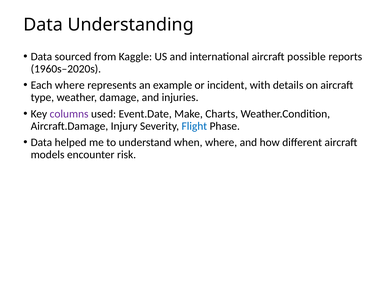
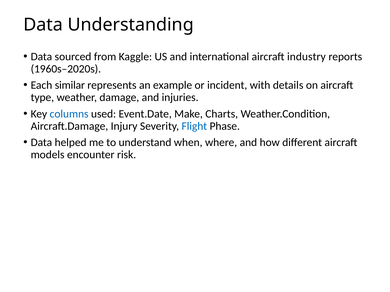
possible: possible -> industry
Each where: where -> similar
columns colour: purple -> blue
